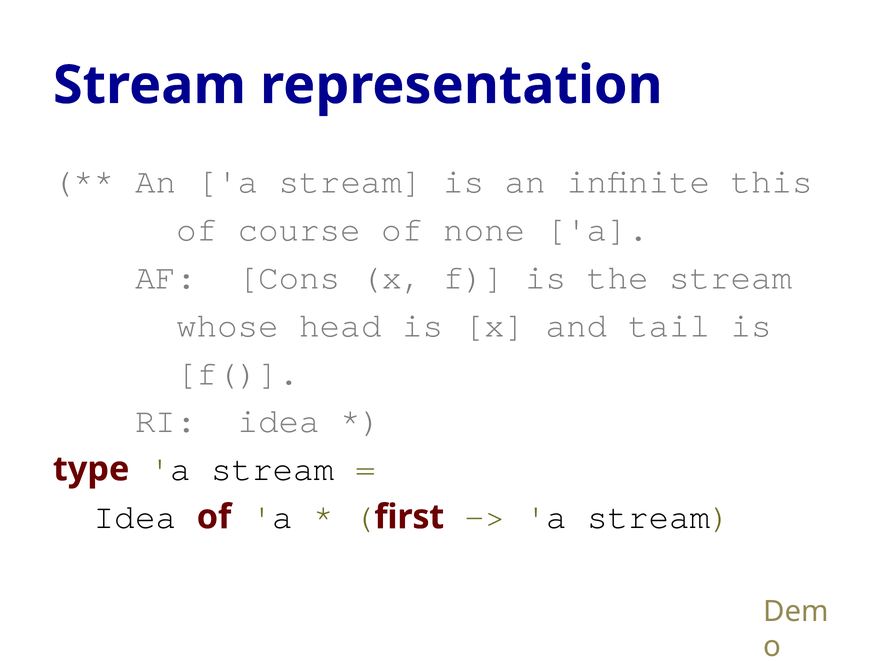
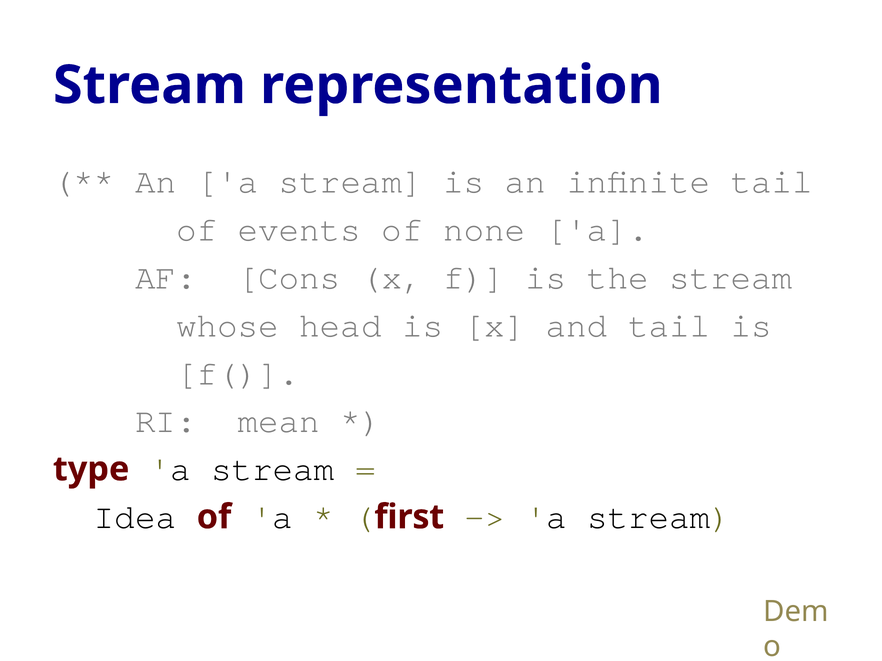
infinite this: this -> tail
course: course -> events
RI idea: idea -> mean
